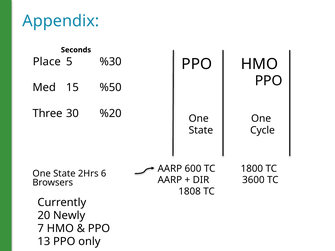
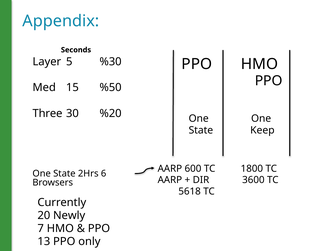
Place: Place -> Layer
Cycle: Cycle -> Keep
1808: 1808 -> 5618
